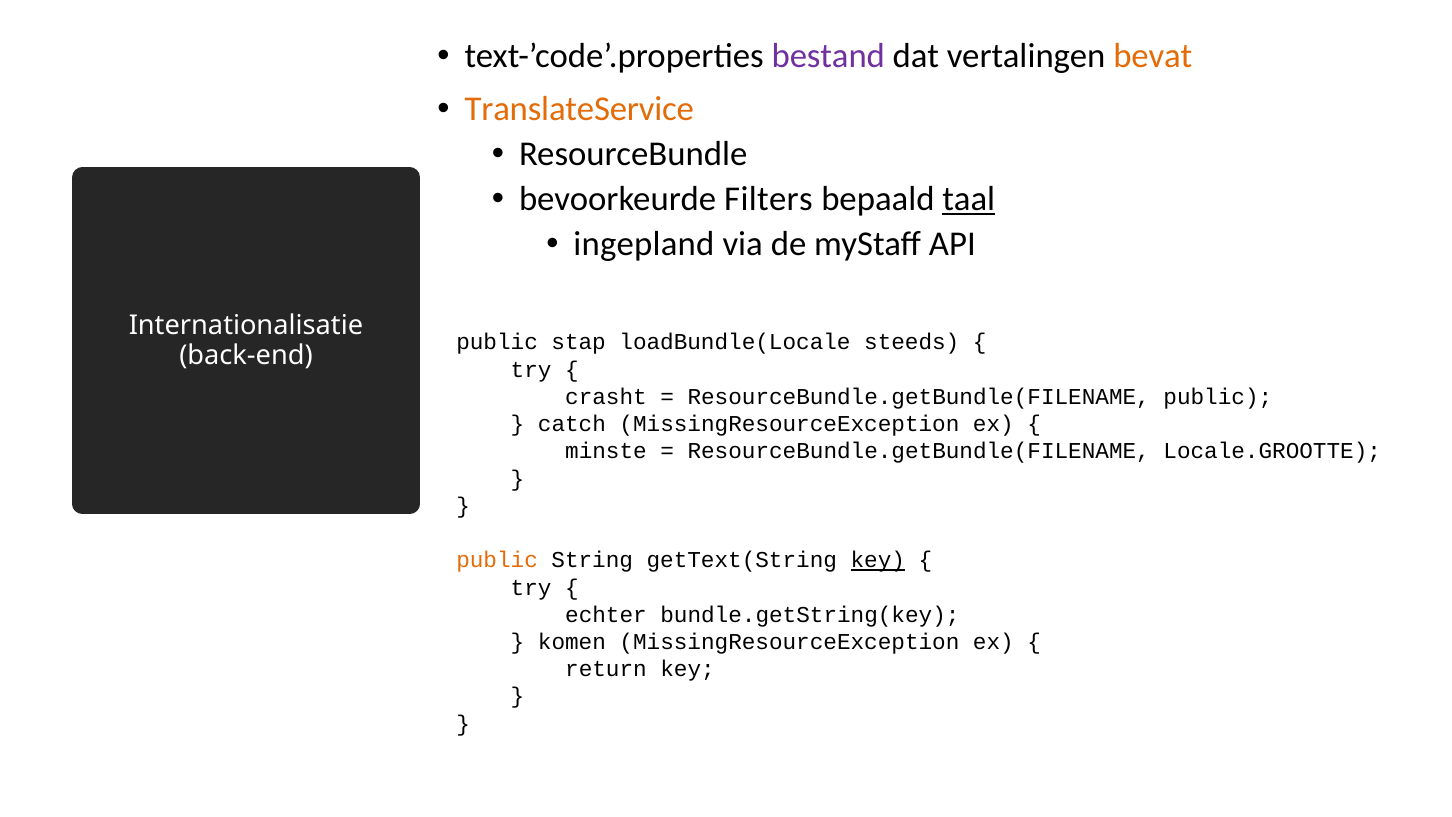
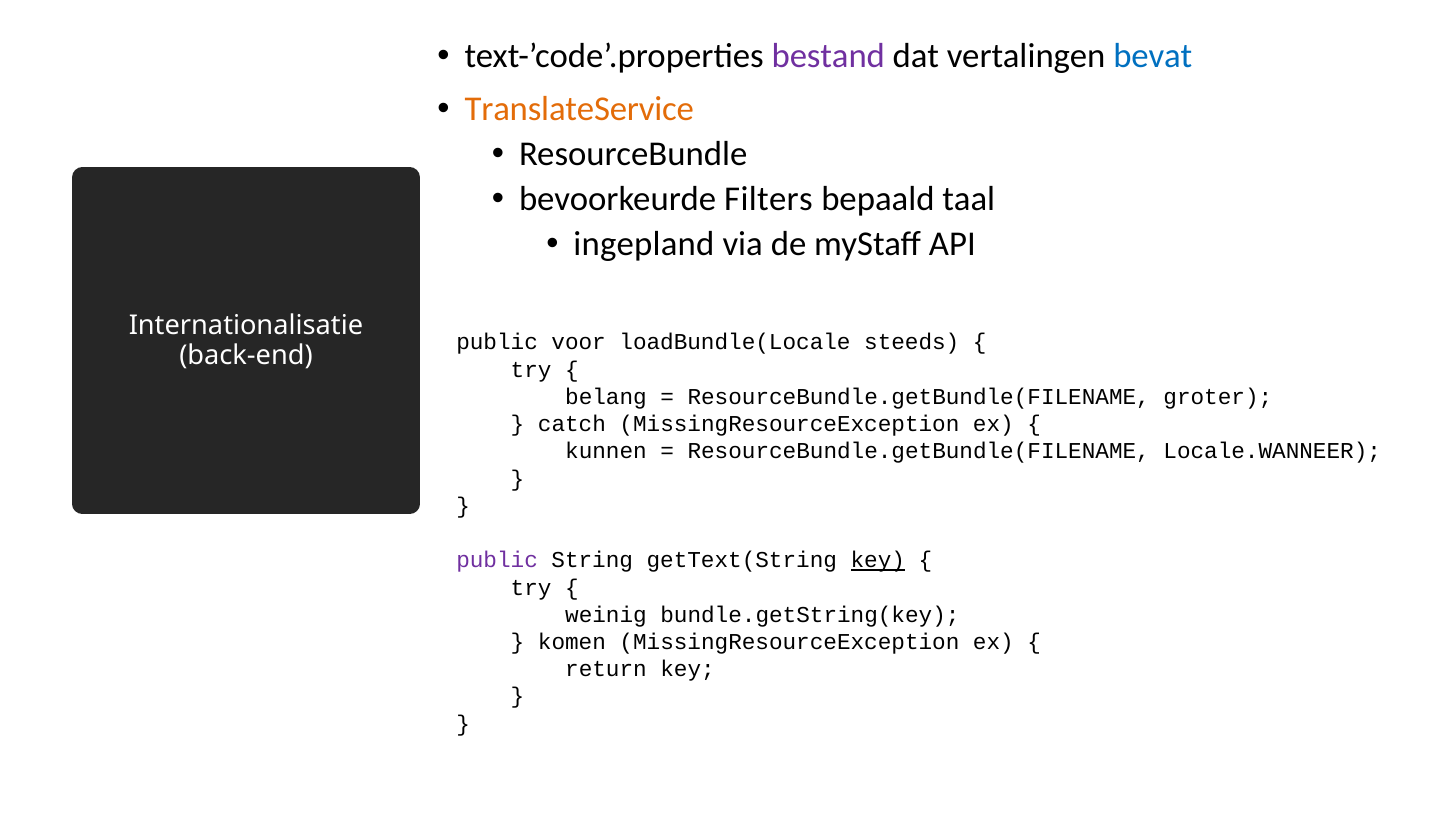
bevat colour: orange -> blue
taal underline: present -> none
stap: stap -> voor
crasht: crasht -> belang
ResourceBundle.getBundle(FILENAME public: public -> groter
minste: minste -> kunnen
Locale.GROOTTE: Locale.GROOTTE -> Locale.WANNEER
public at (497, 560) colour: orange -> purple
echter: echter -> weinig
